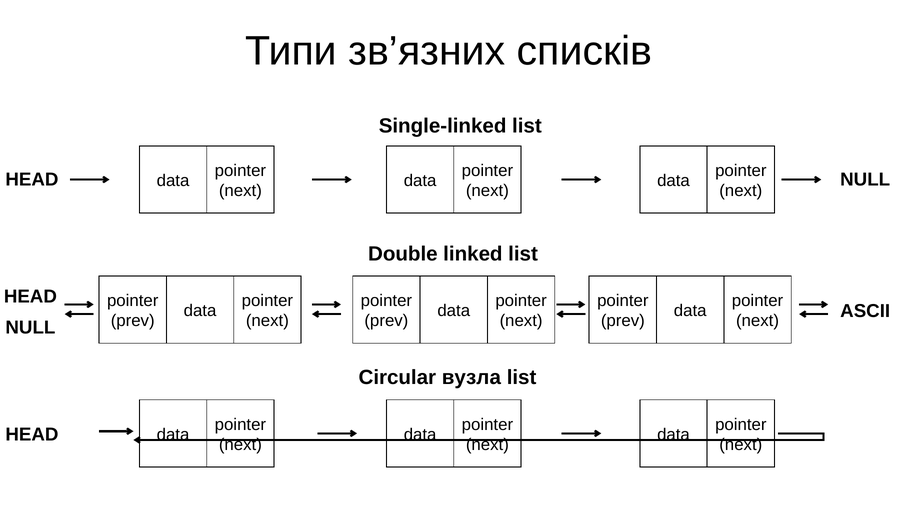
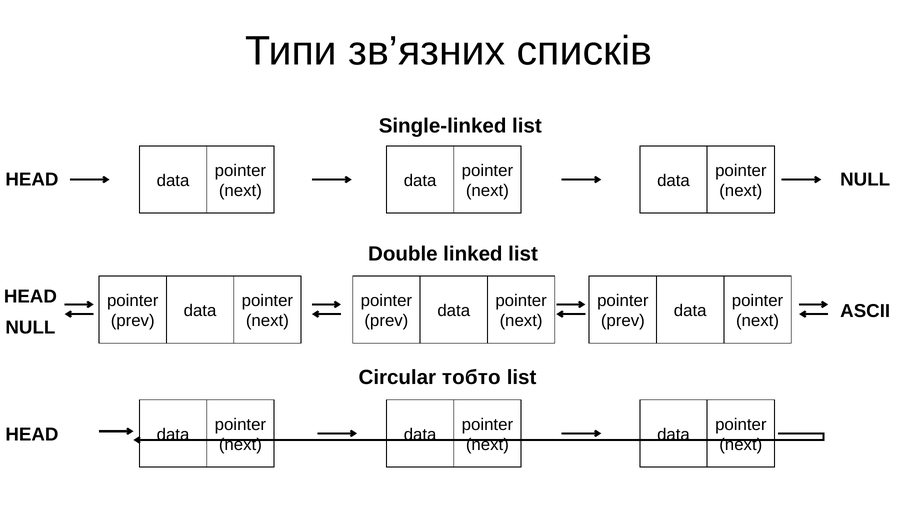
вузла: вузла -> тобто
